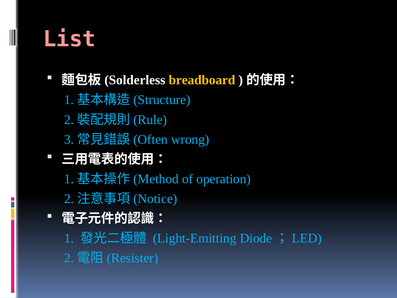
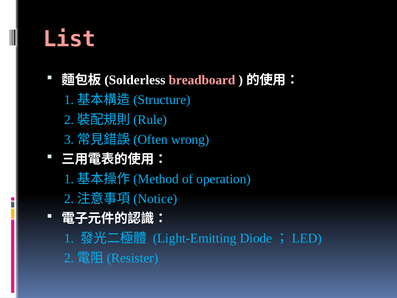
breadboard colour: yellow -> pink
